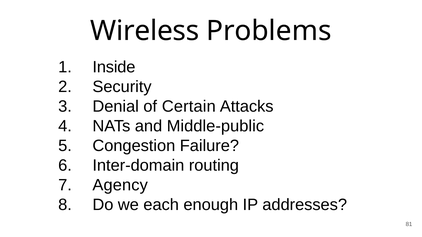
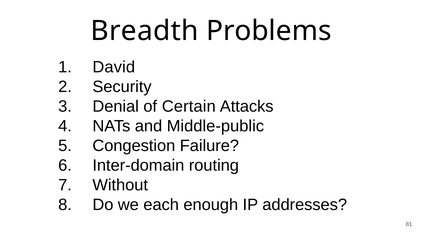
Wireless: Wireless -> Breadth
Inside: Inside -> David
Agency: Agency -> Without
